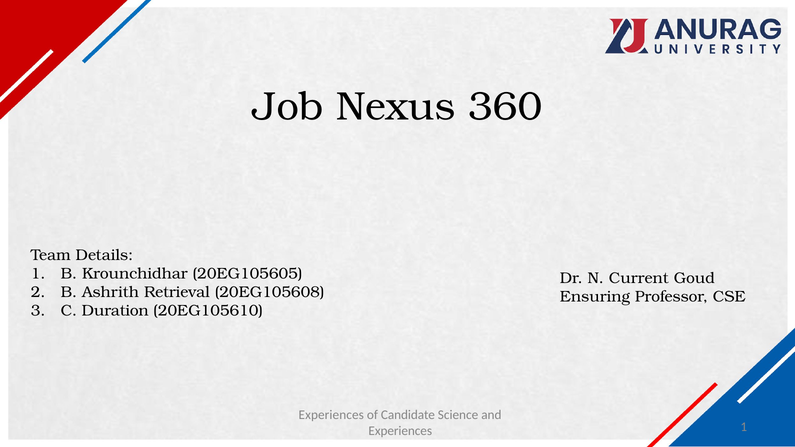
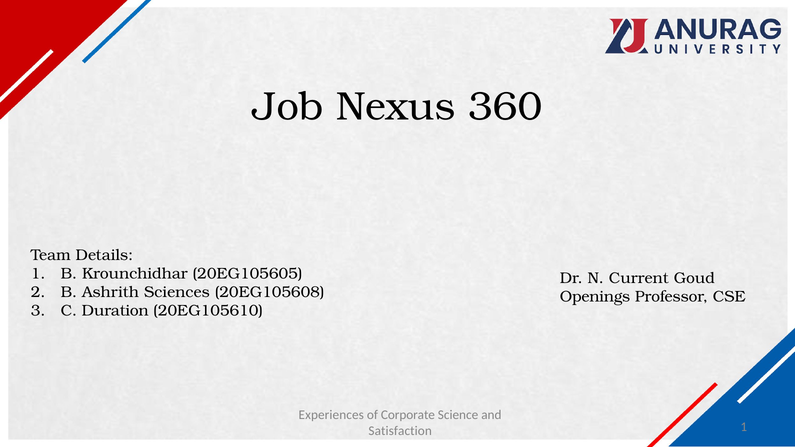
Retrieval: Retrieval -> Sciences
Ensuring: Ensuring -> Openings
Candidate: Candidate -> Corporate
Experiences at (400, 431): Experiences -> Satisfaction
